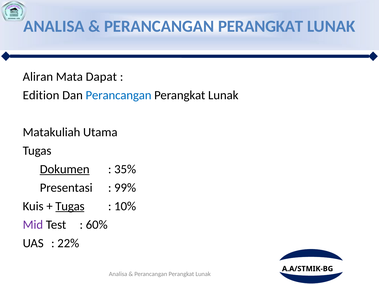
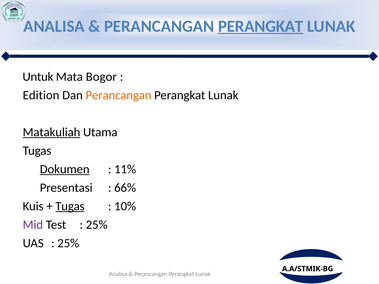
PERANGKAT at (261, 26) underline: none -> present
Aliran: Aliran -> Untuk
Dapat: Dapat -> Bogor
Perancangan at (119, 95) colour: blue -> orange
Matakuliah underline: none -> present
35%: 35% -> 11%
99%: 99% -> 66%
60% at (97, 225): 60% -> 25%
22% at (68, 243): 22% -> 25%
